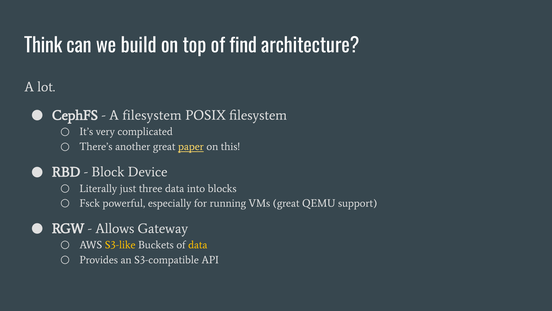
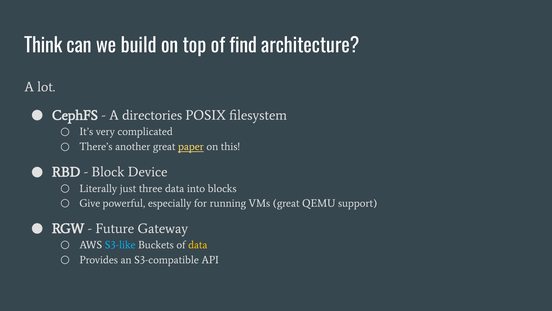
A filesystem: filesystem -> directories
Fsck: Fsck -> Give
Allows: Allows -> Future
S3-like colour: yellow -> light blue
